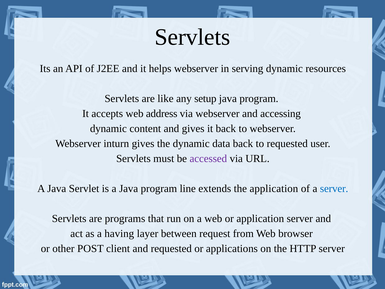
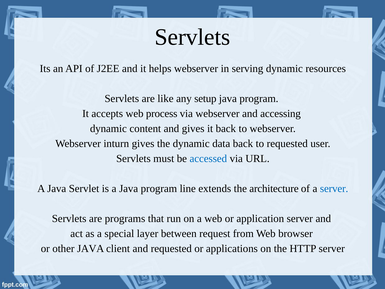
address: address -> process
accessed colour: purple -> blue
the application: application -> architecture
having: having -> special
other POST: POST -> JAVA
